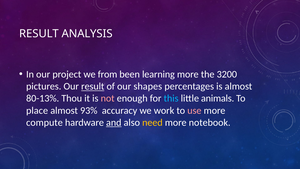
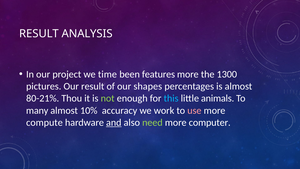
from: from -> time
learning: learning -> features
3200: 3200 -> 1300
result at (93, 86) underline: present -> none
80-13%: 80-13% -> 80-21%
not colour: pink -> light green
place: place -> many
93%: 93% -> 10%
need colour: yellow -> light green
notebook: notebook -> computer
